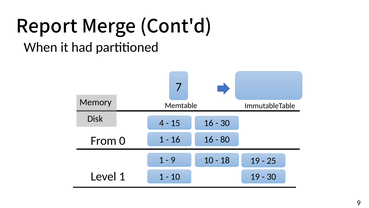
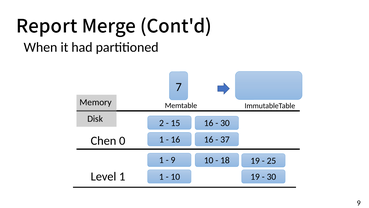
4: 4 -> 2
80: 80 -> 37
From: From -> Chen
